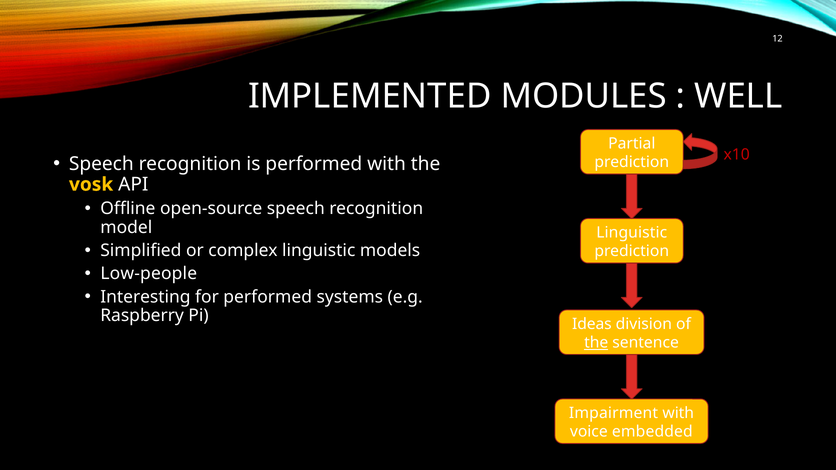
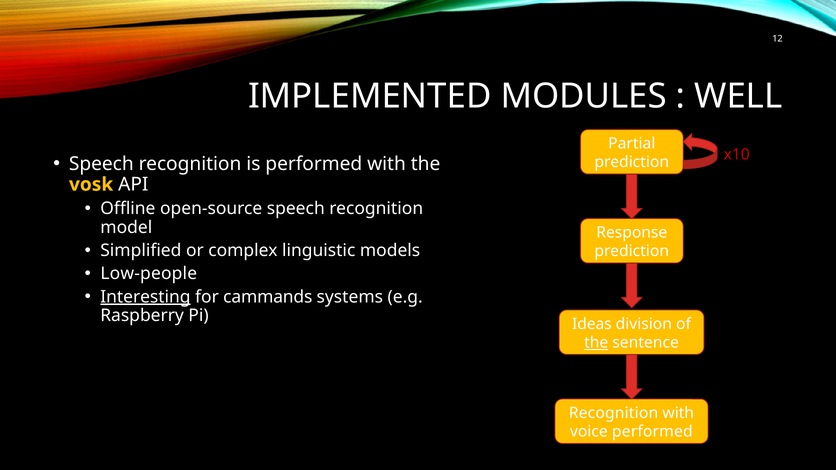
Linguistic at (632, 233): Linguistic -> Response
Interesting underline: none -> present
for performed: performed -> cammands
Impairment at (614, 413): Impairment -> Recognition
voice embedded: embedded -> performed
